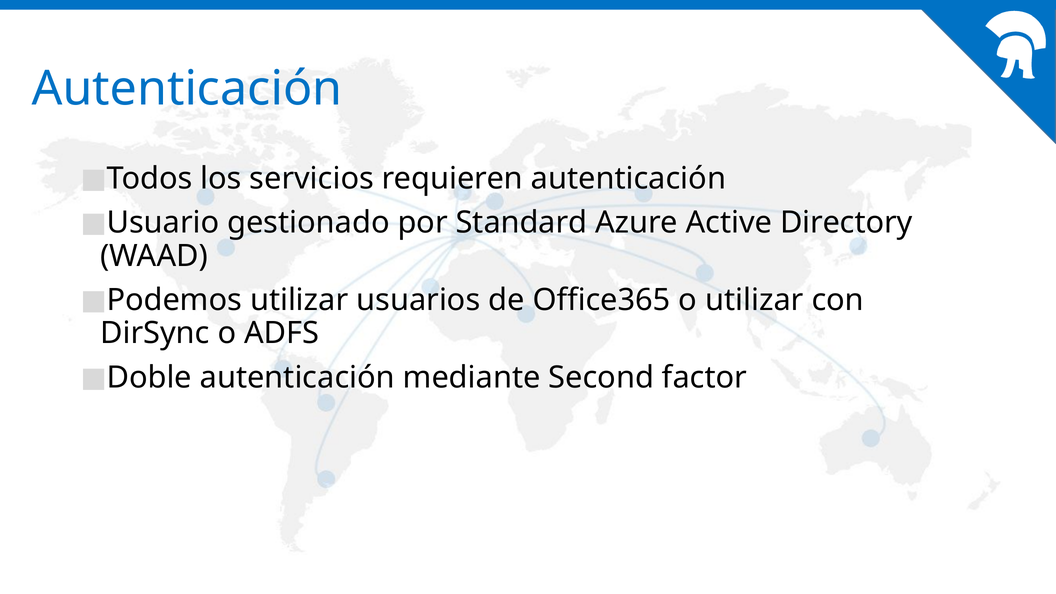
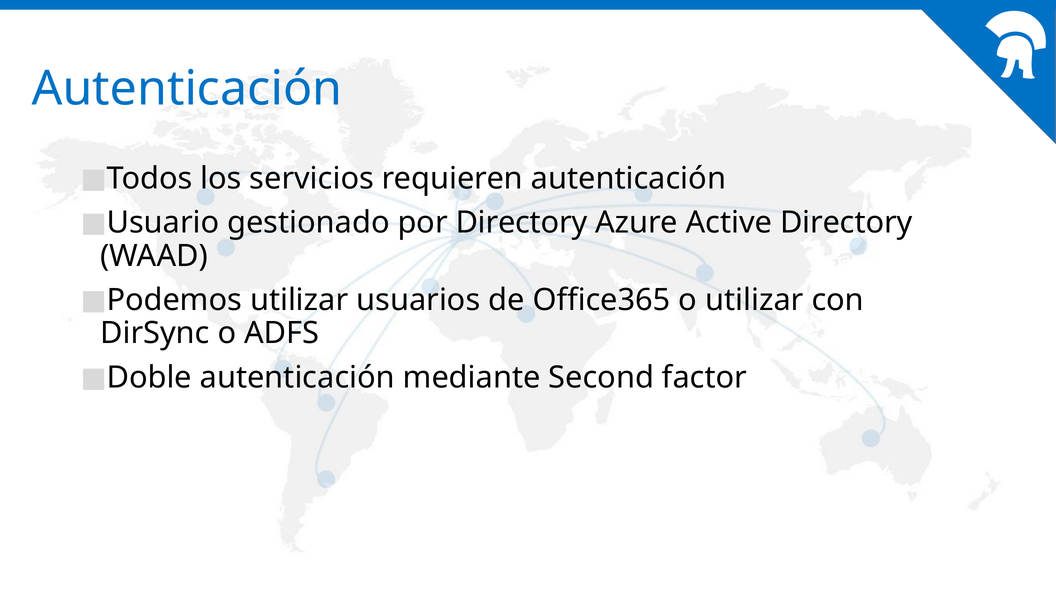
por Standard: Standard -> Directory
